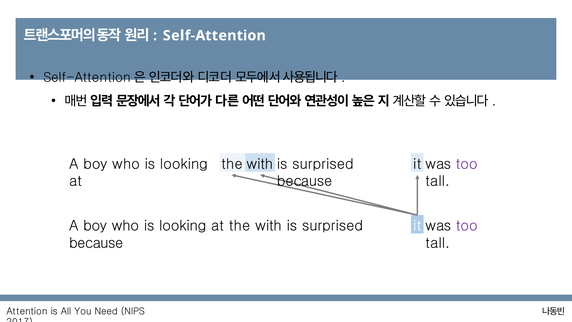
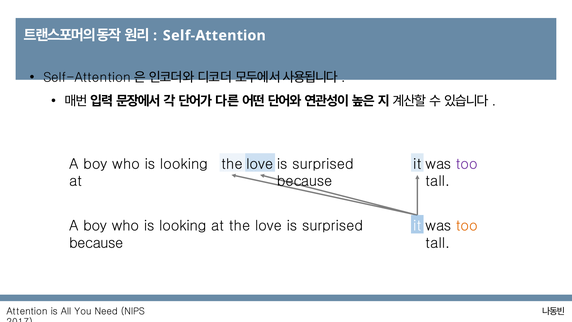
with at (260, 164): with -> love
at the with: with -> love
too at (467, 226) colour: purple -> orange
